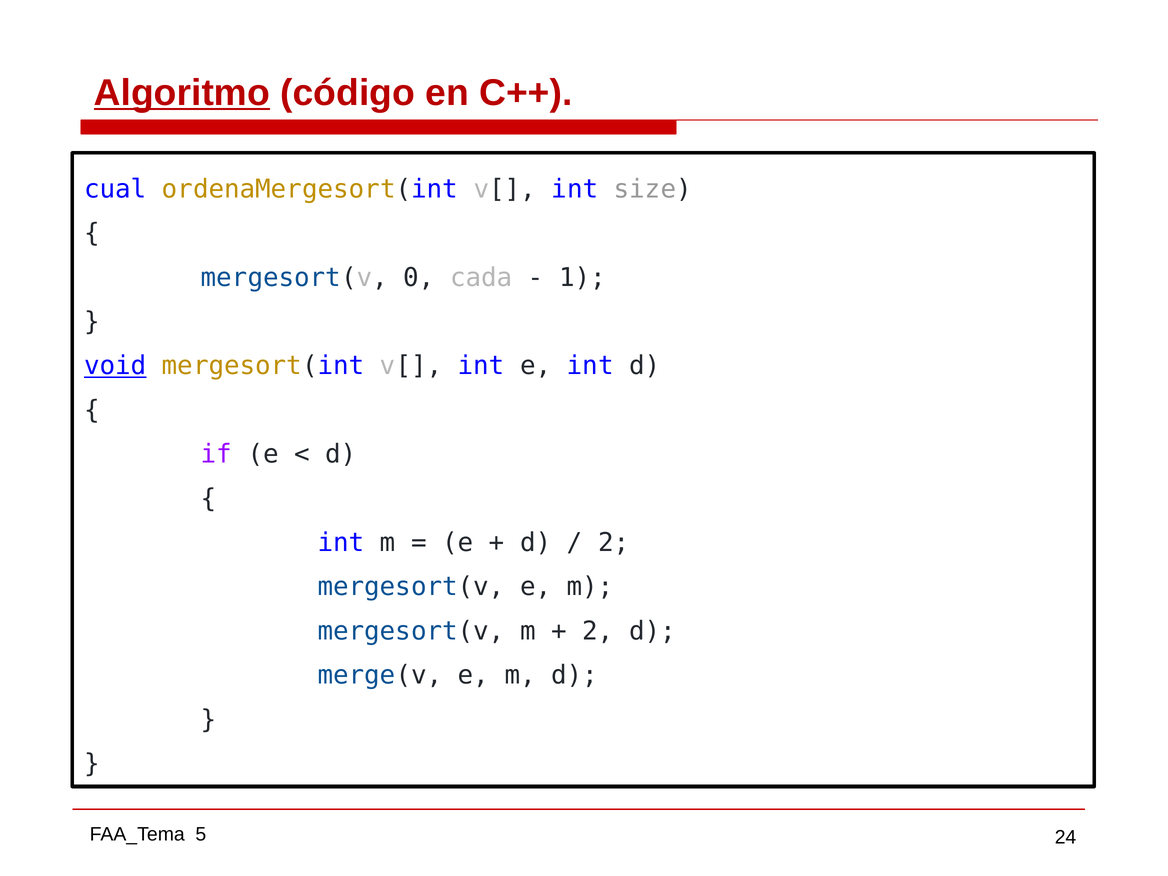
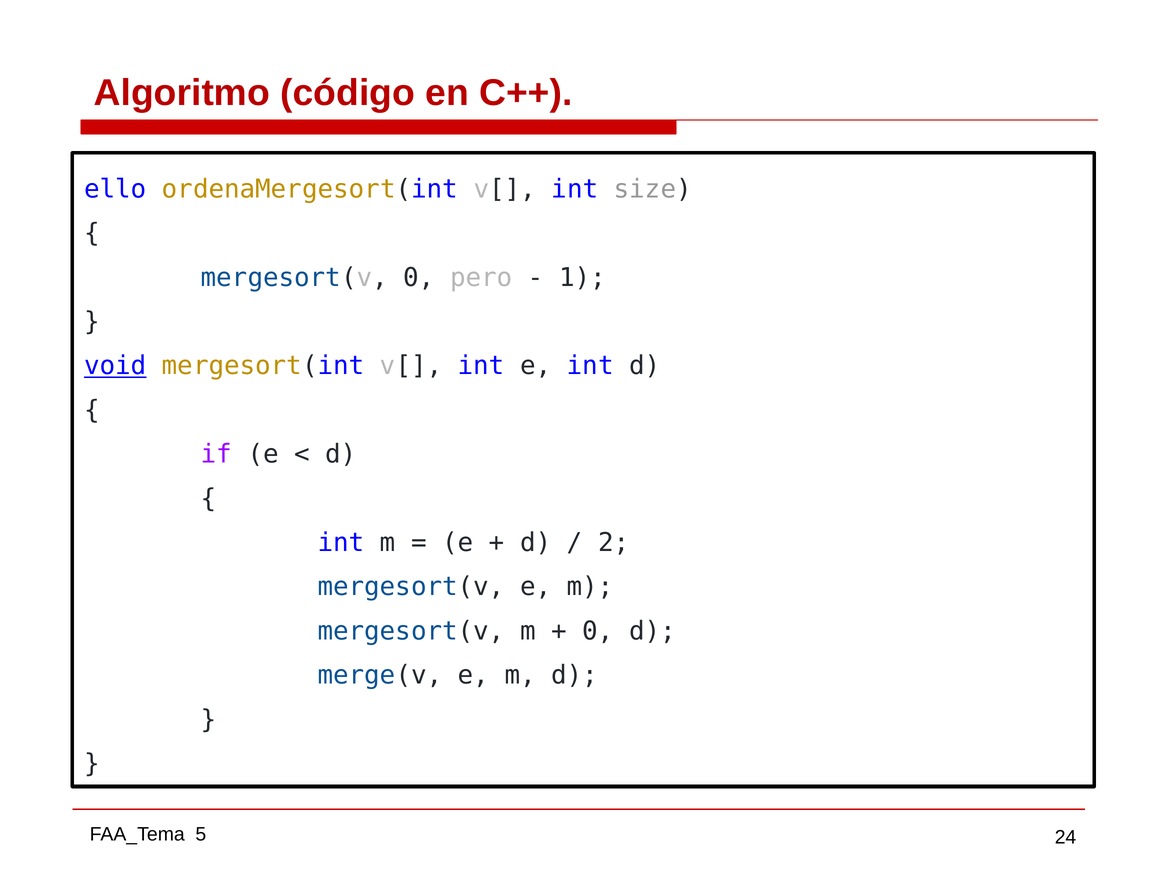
Algoritmo underline: present -> none
cual: cual -> ello
cada: cada -> pero
2 at (598, 631): 2 -> 0
